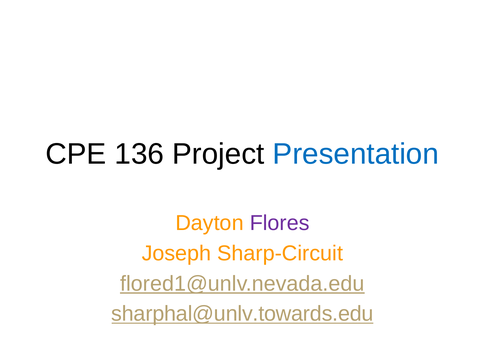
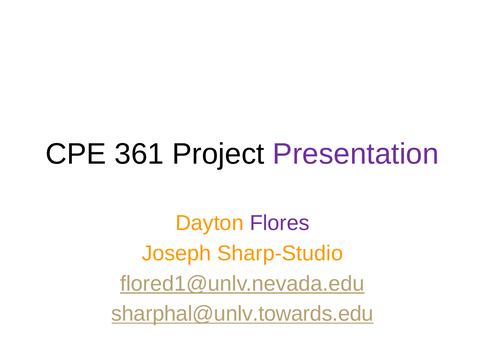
136: 136 -> 361
Presentation colour: blue -> purple
Sharp-Circuit: Sharp-Circuit -> Sharp-Studio
